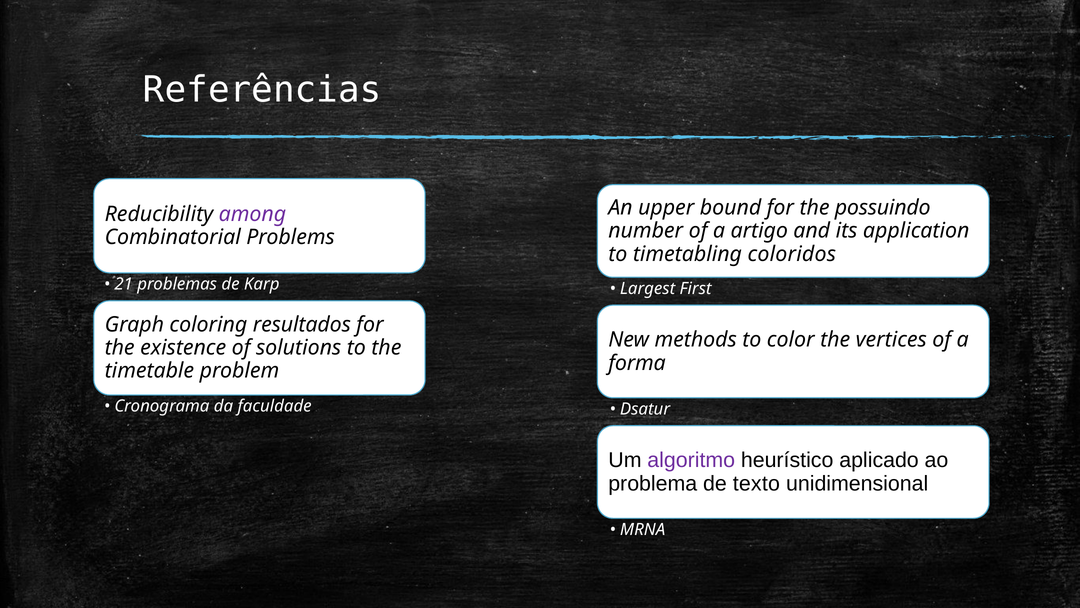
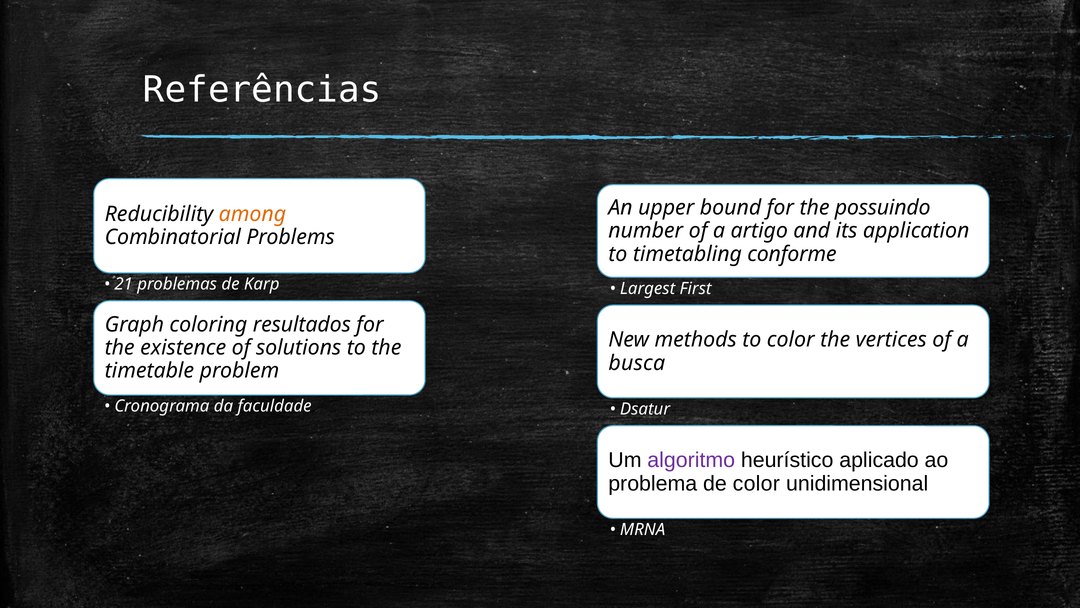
among colour: purple -> orange
coloridos: coloridos -> conforme
forma: forma -> busca
de texto: texto -> color
